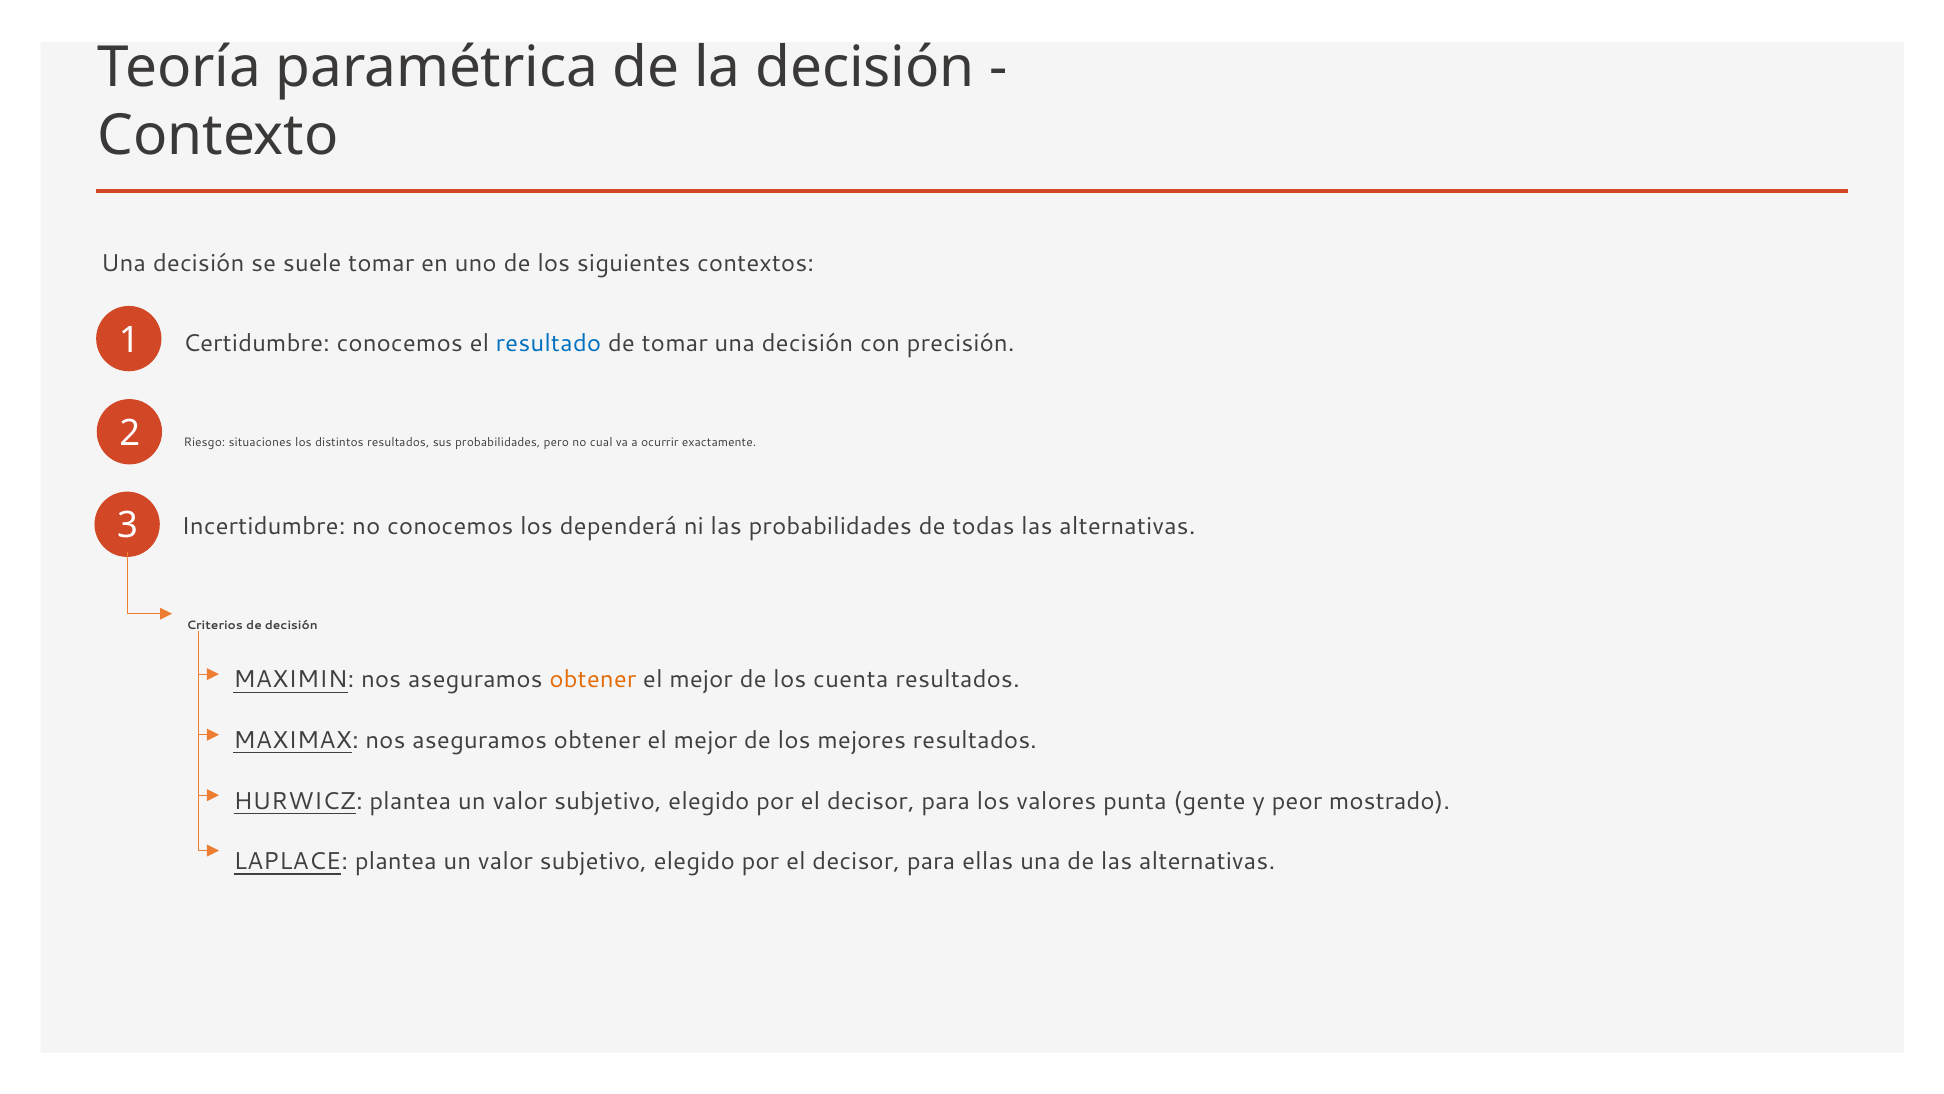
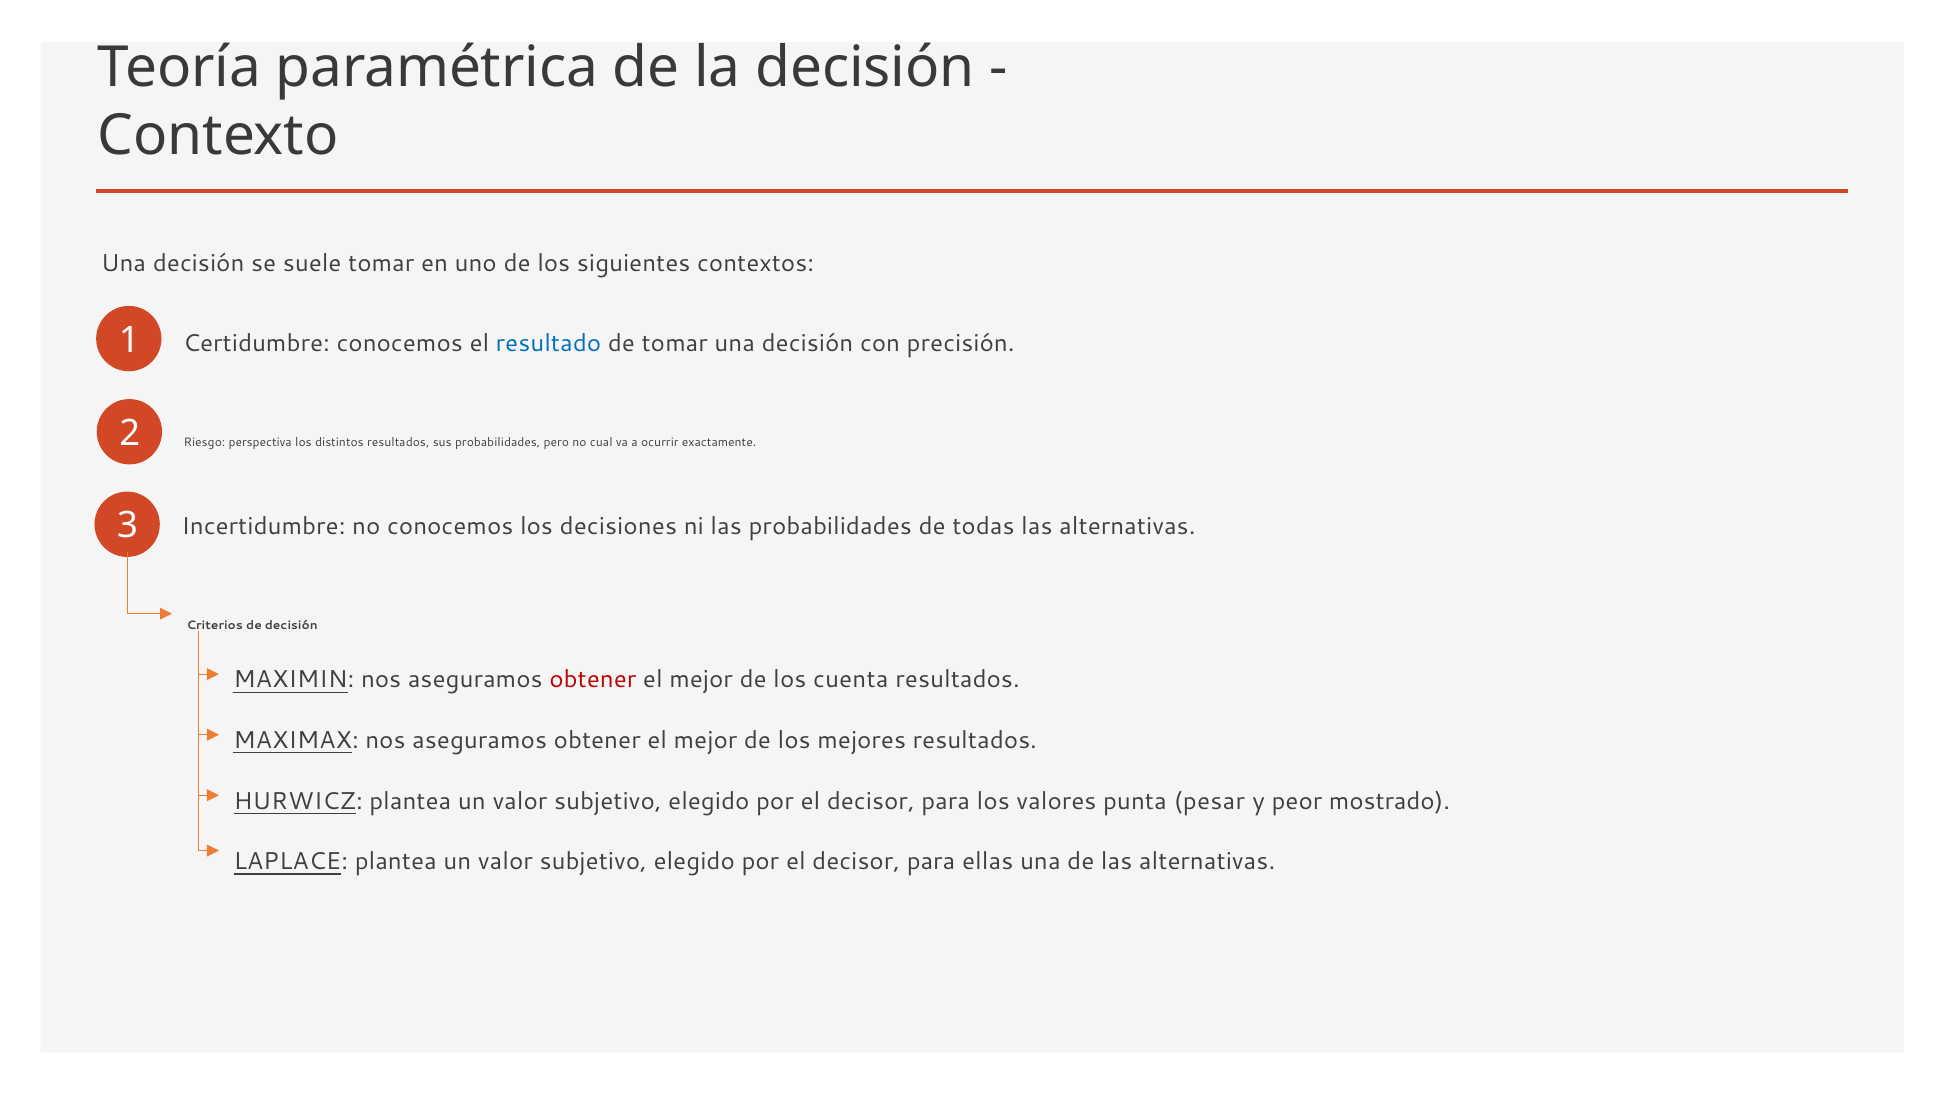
situaciones: situaciones -> perspectiva
dependerá: dependerá -> decisiones
obtener at (593, 680) colour: orange -> red
gente: gente -> pesar
